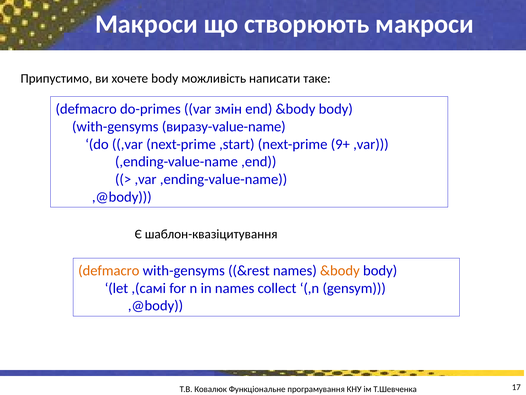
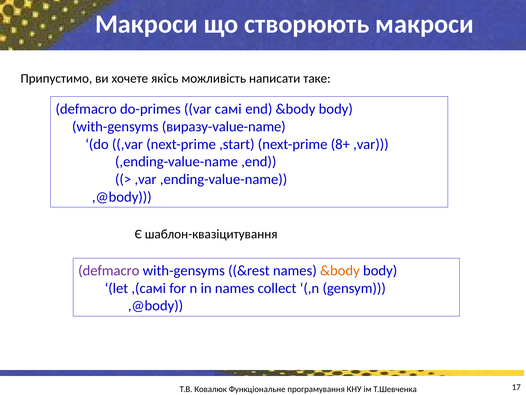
хочете body: body -> якісь
змін: змін -> самі
9+: 9+ -> 8+
defmacro at (109, 270) colour: orange -> purple
